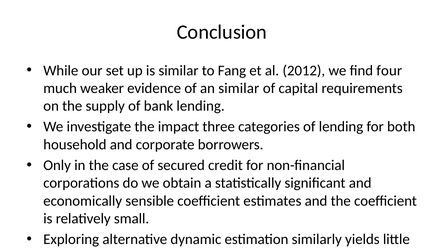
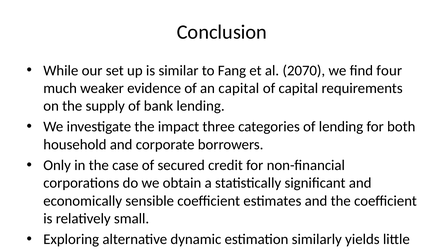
2012: 2012 -> 2070
an similar: similar -> capital
